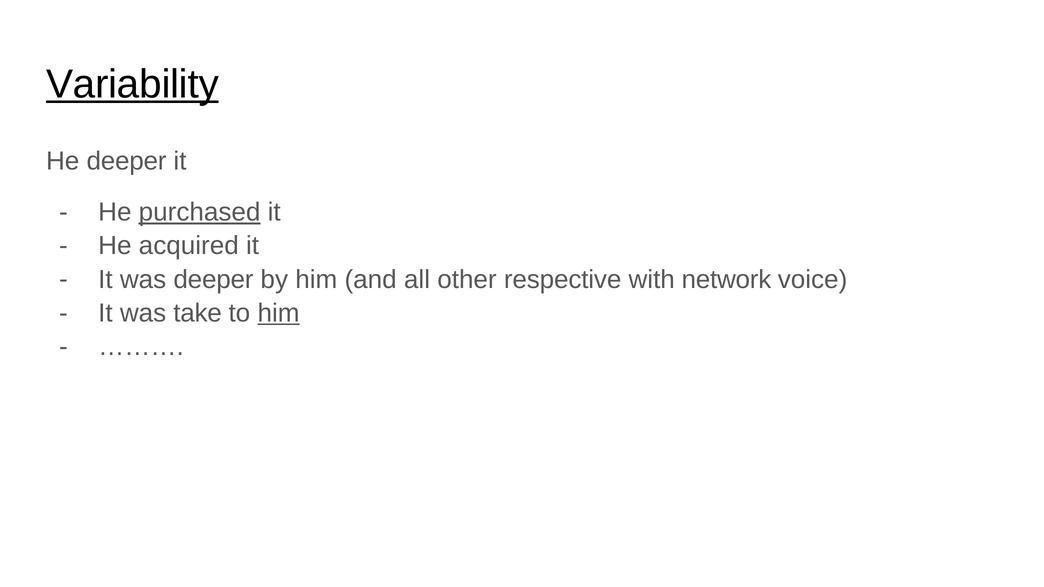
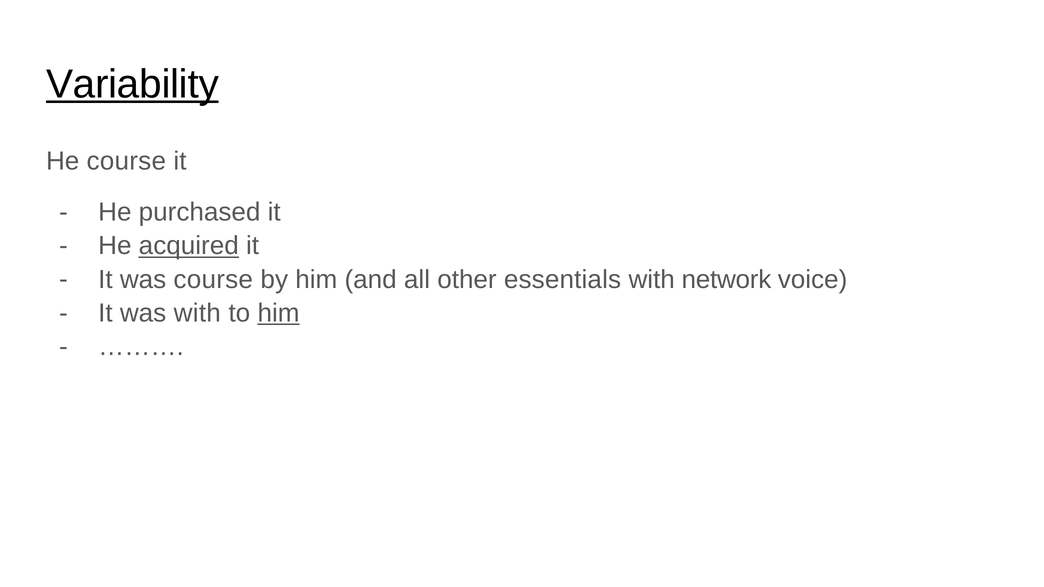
He deeper: deeper -> course
purchased underline: present -> none
acquired underline: none -> present
was deeper: deeper -> course
respective: respective -> essentials
was take: take -> with
